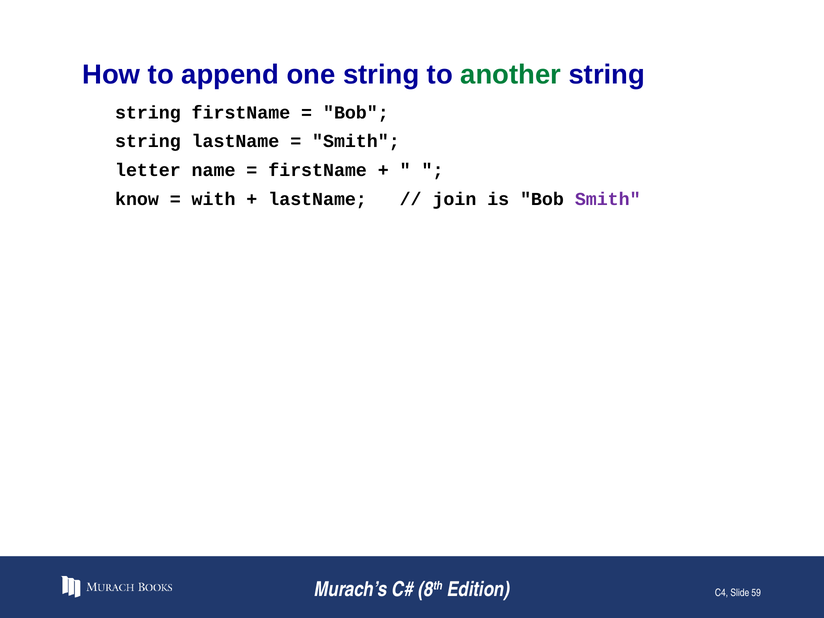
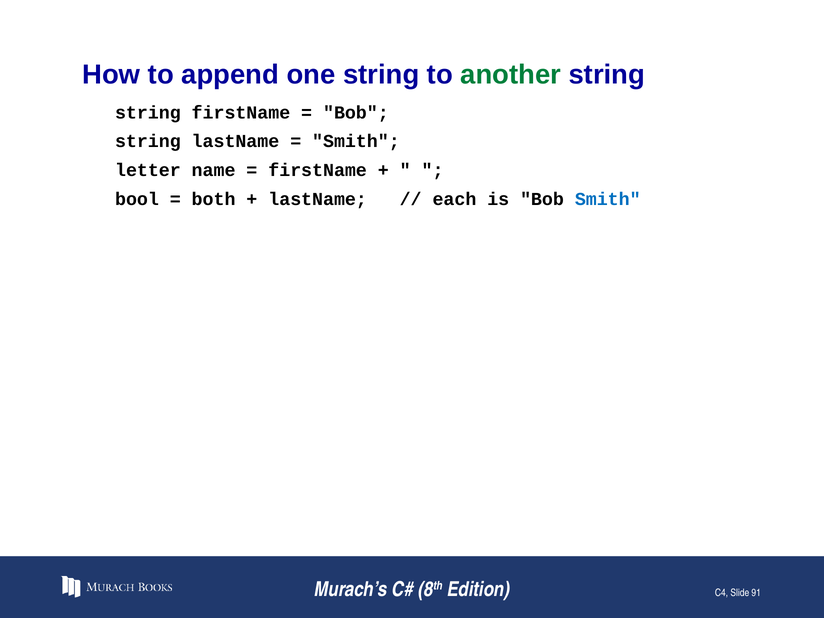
know: know -> bool
with: with -> both
join: join -> each
Smith at (608, 199) colour: purple -> blue
59: 59 -> 91
